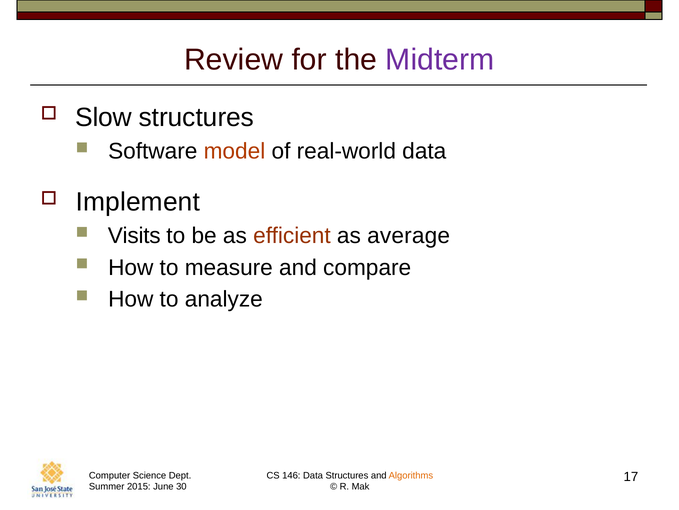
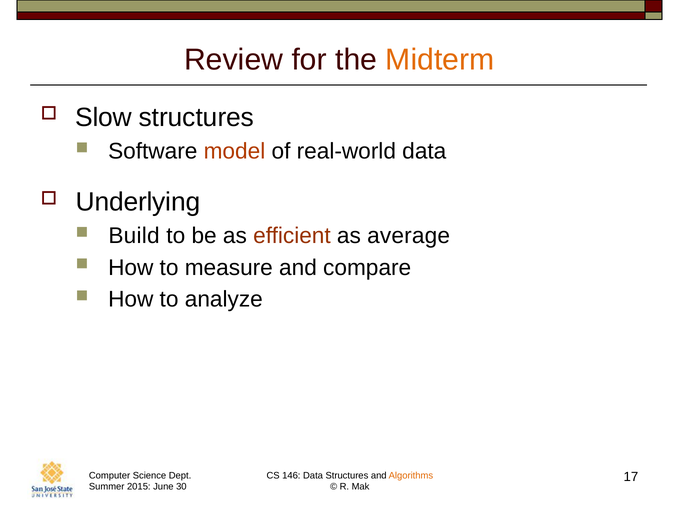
Midterm colour: purple -> orange
Implement: Implement -> Underlying
Visits: Visits -> Build
